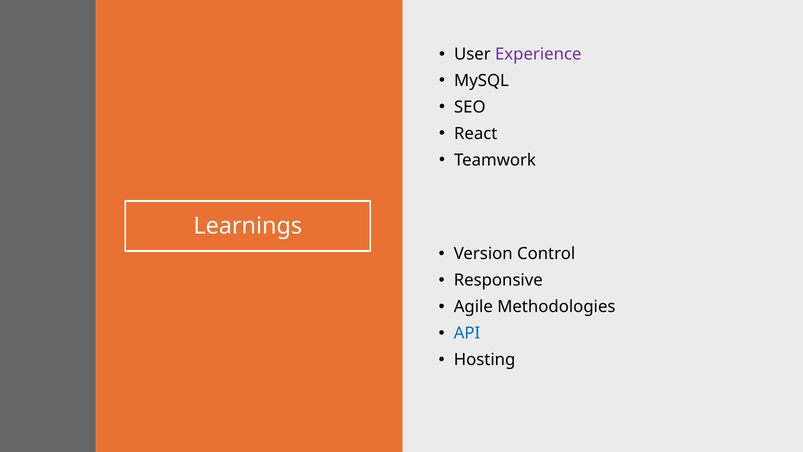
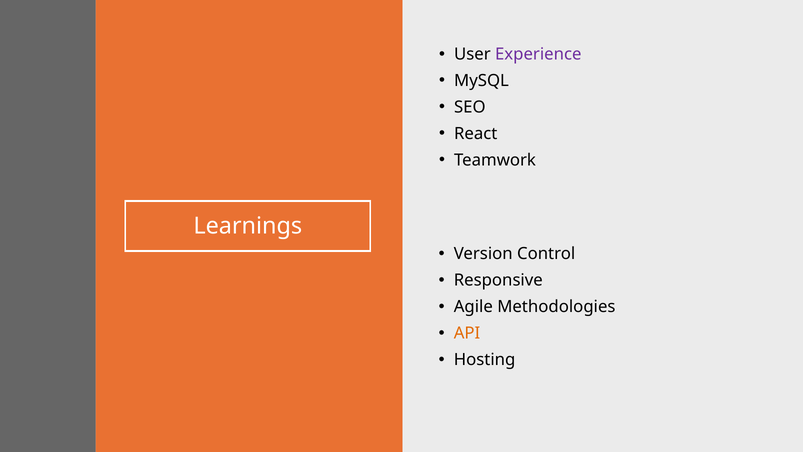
API colour: blue -> orange
